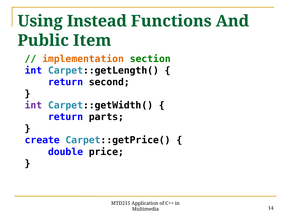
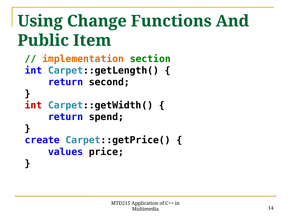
Instead: Instead -> Change
int at (33, 105) colour: purple -> red
parts: parts -> spend
double: double -> values
